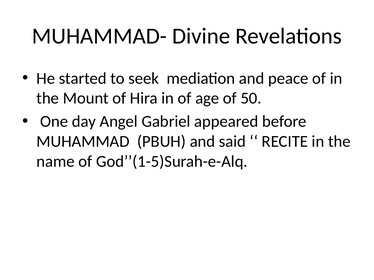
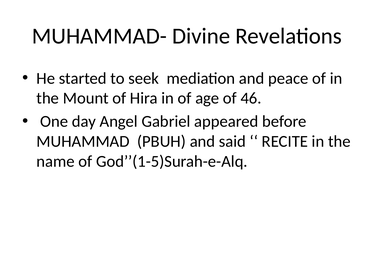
50: 50 -> 46
